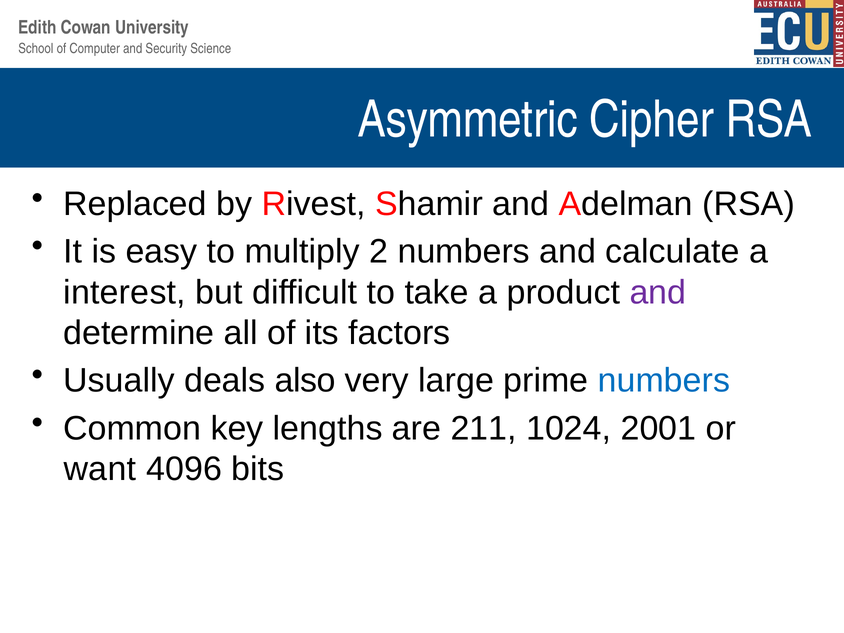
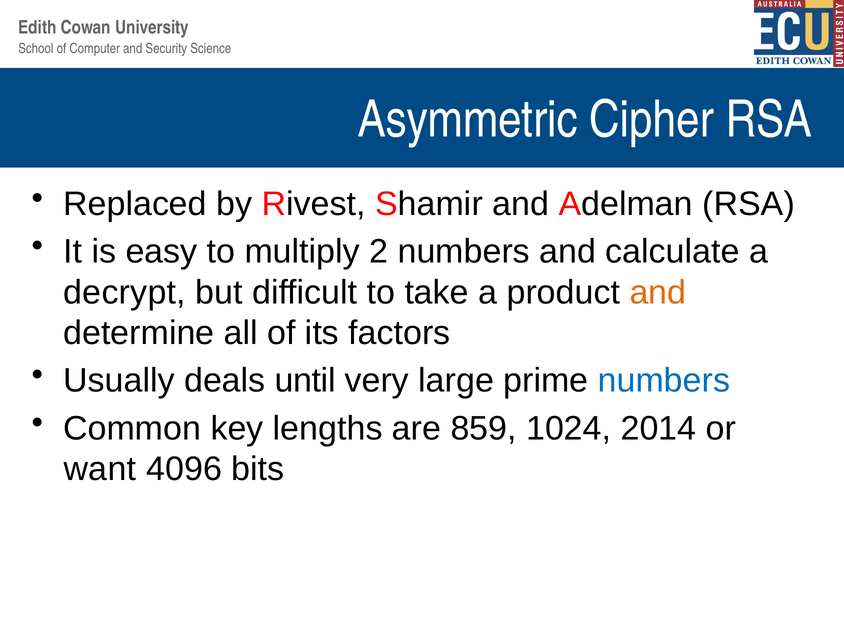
interest: interest -> decrypt
and at (658, 292) colour: purple -> orange
also: also -> until
211: 211 -> 859
2001: 2001 -> 2014
